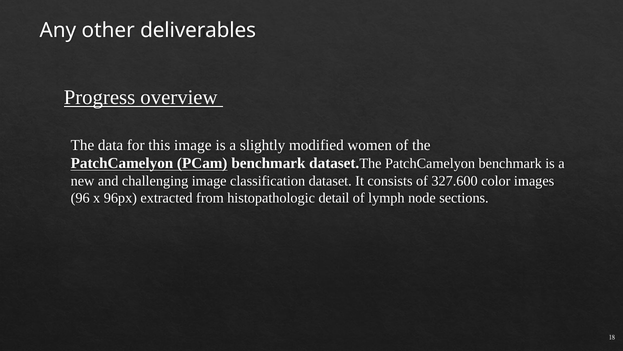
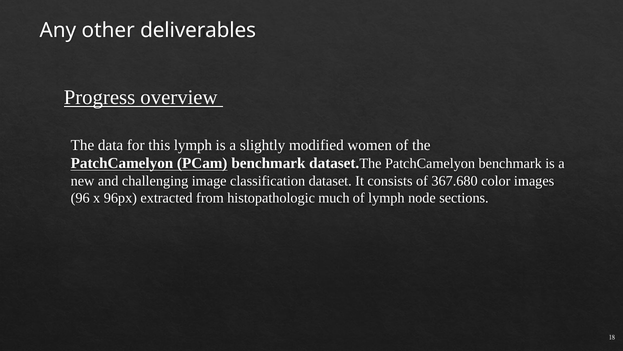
this image: image -> lymph
327.600: 327.600 -> 367.680
detail: detail -> much
